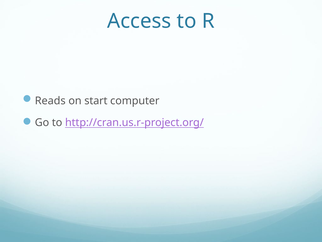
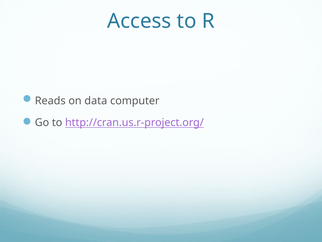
start: start -> data
